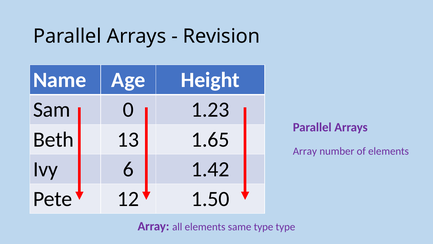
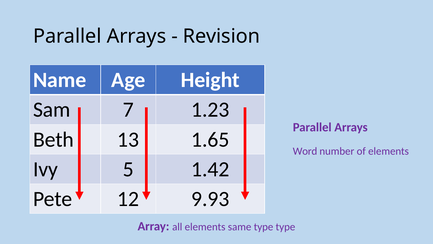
0: 0 -> 7
Array at (305, 151): Array -> Word
6: 6 -> 5
1.50: 1.50 -> 9.93
